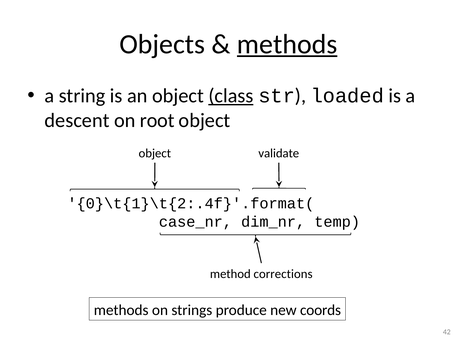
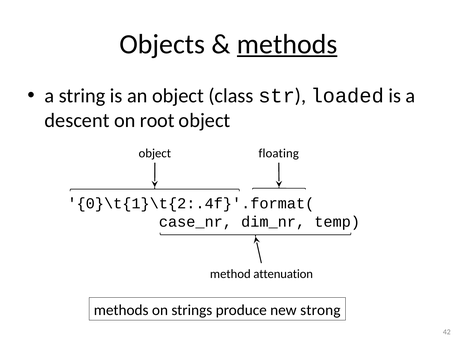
class underline: present -> none
validate: validate -> floating
corrections: corrections -> attenuation
coords: coords -> strong
